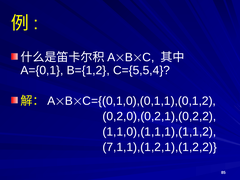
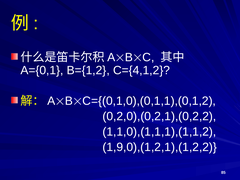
C={5,5,4: C={5,5,4 -> C={4,1,2
7,1,1),(1,2,1),(1,2,2: 7,1,1),(1,2,1),(1,2,2 -> 1,9,0),(1,2,1),(1,2,2
